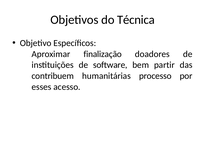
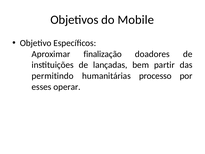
Técnica: Técnica -> Mobile
software: software -> lançadas
contribuem: contribuem -> permitindo
acesso: acesso -> operar
